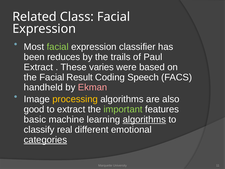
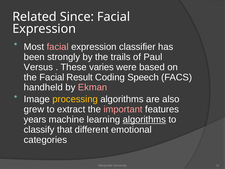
Class: Class -> Since
facial at (58, 47) colour: light green -> pink
reduces: reduces -> strongly
Extract at (38, 67): Extract -> Versus
good: good -> grew
important colour: light green -> pink
basic: basic -> years
real: real -> that
categories underline: present -> none
